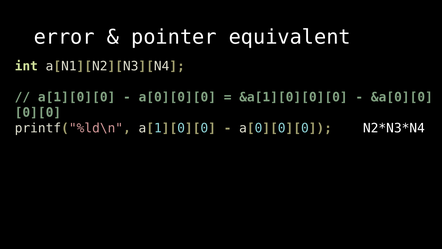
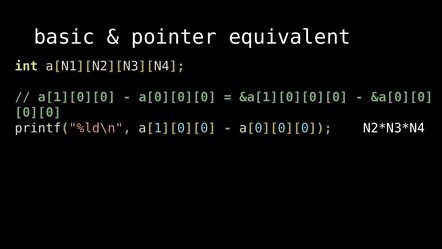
error: error -> basic
